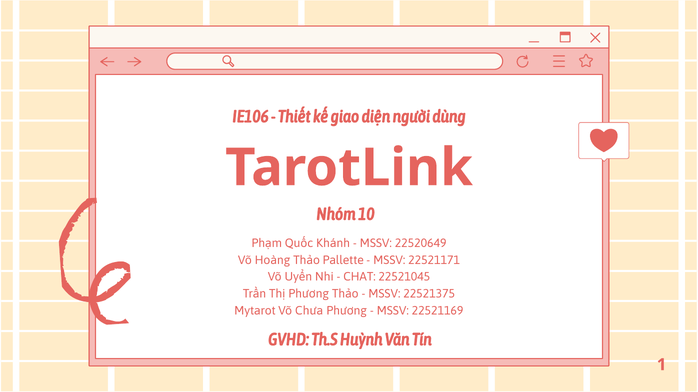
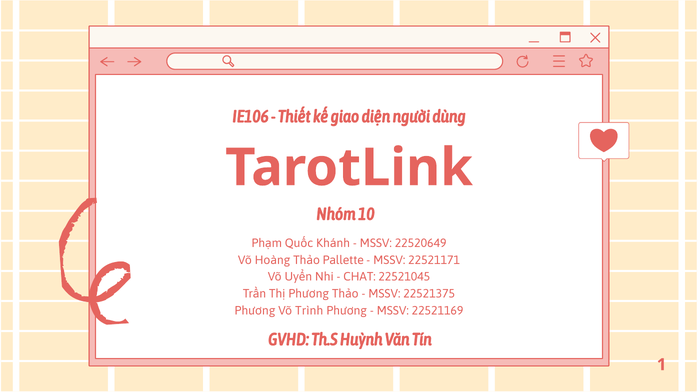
Mytarot at (255, 311): Mytarot -> Phương
Chưa: Chưa -> Trình
